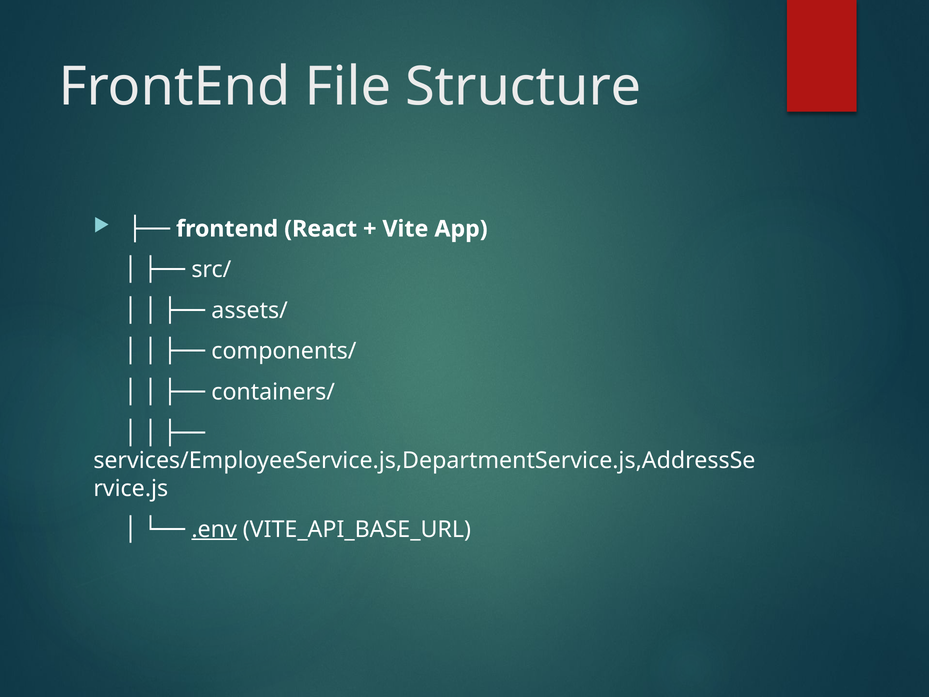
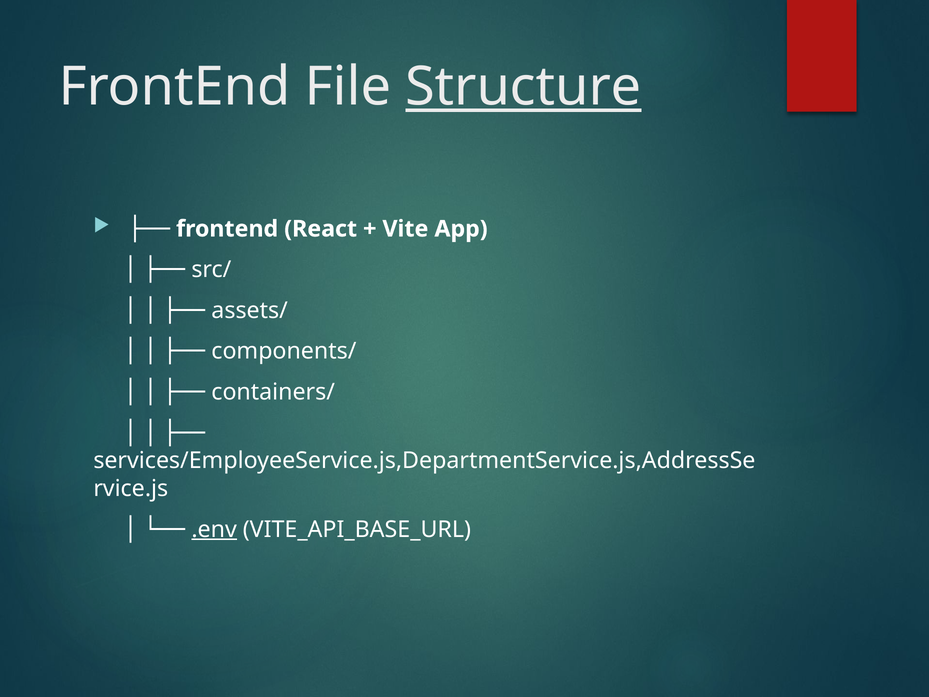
Structure underline: none -> present
